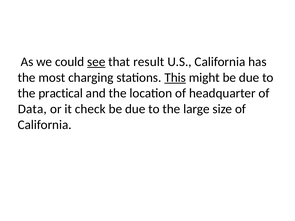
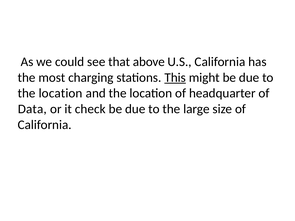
see underline: present -> none
result: result -> above
practical at (61, 93): practical -> location
